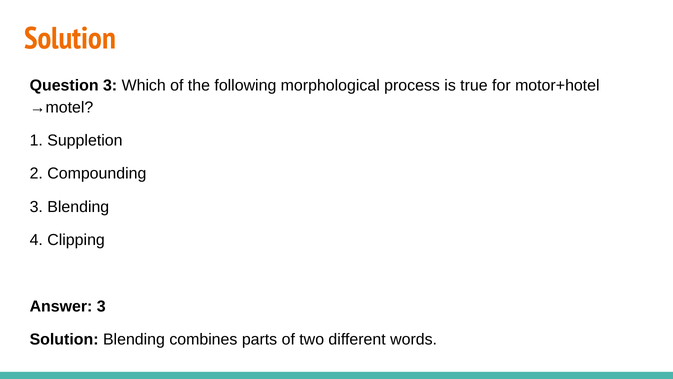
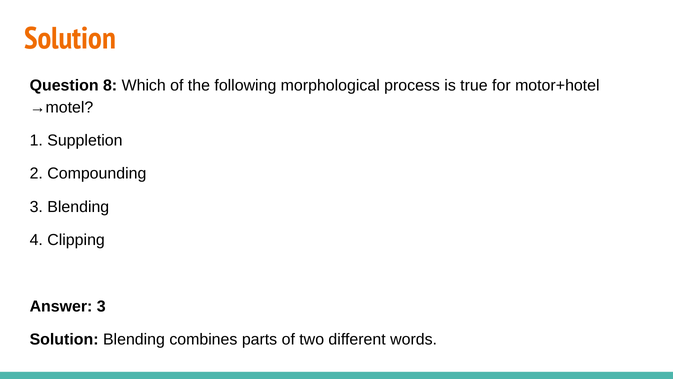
Question 3: 3 -> 8
